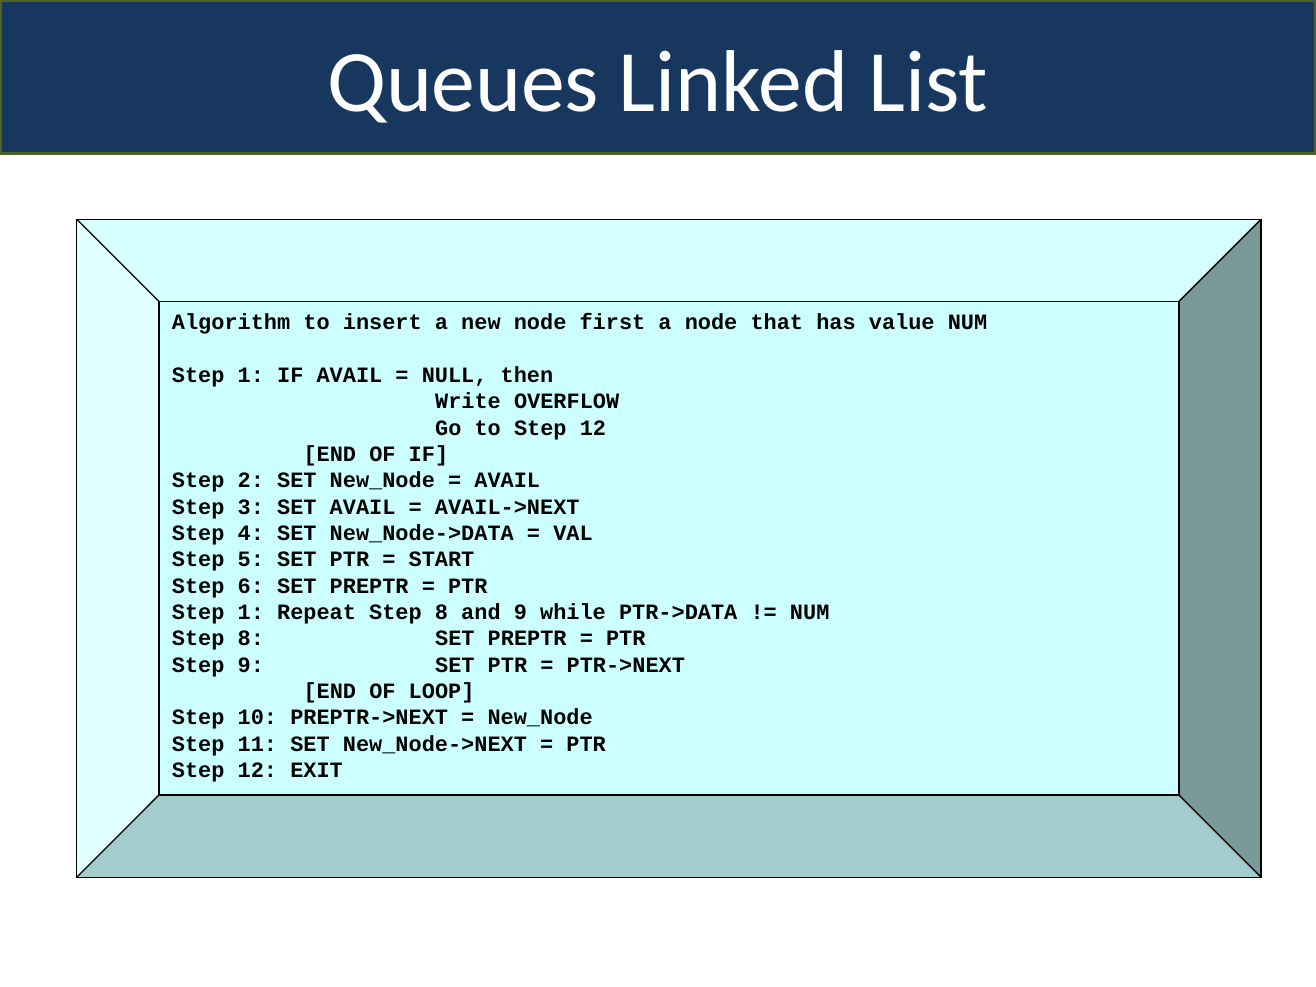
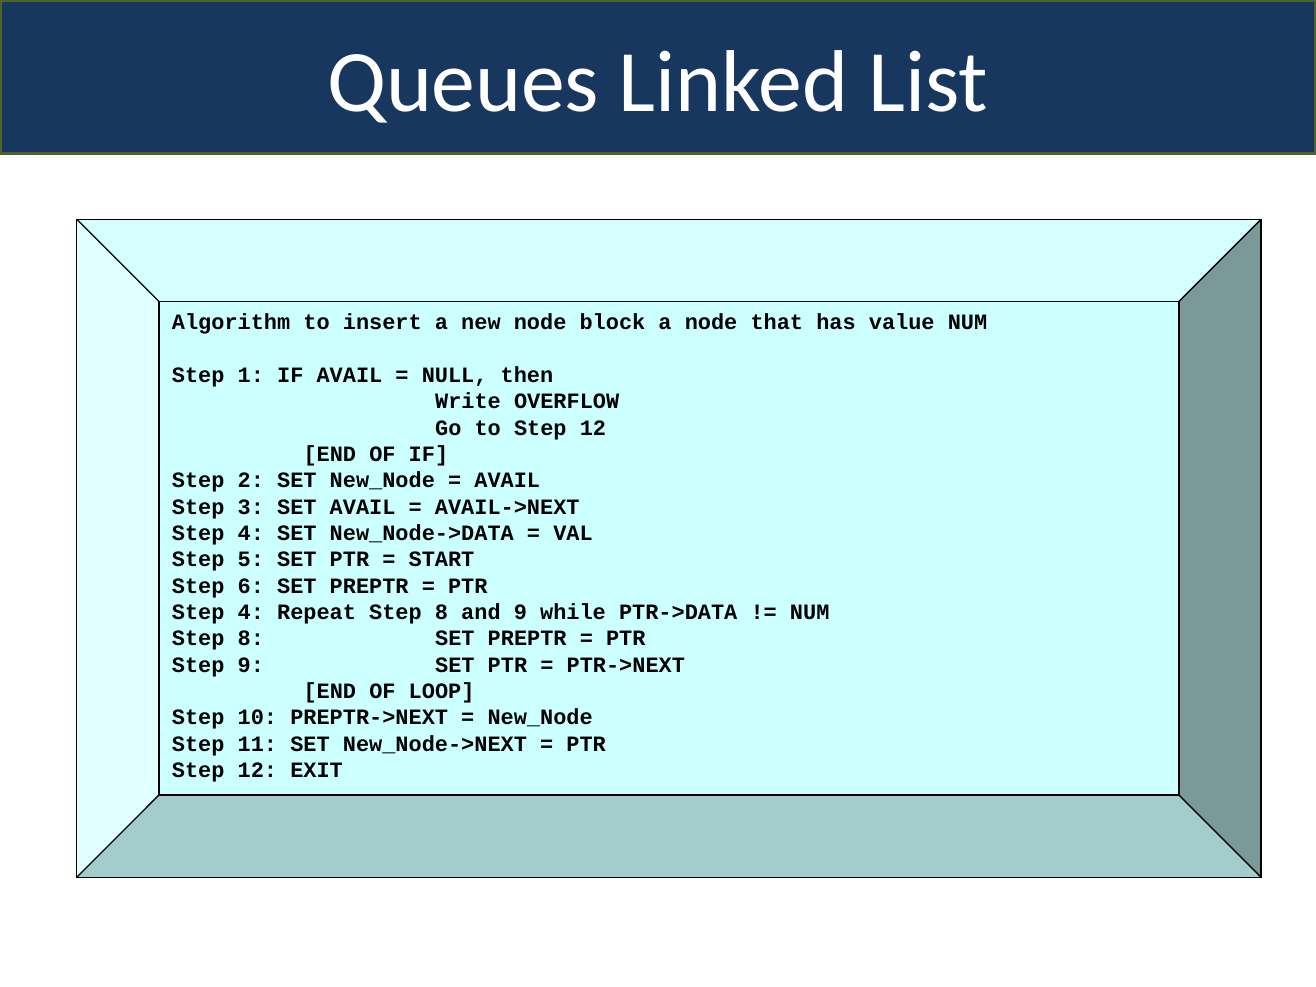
first: first -> block
1 at (251, 612): 1 -> 4
